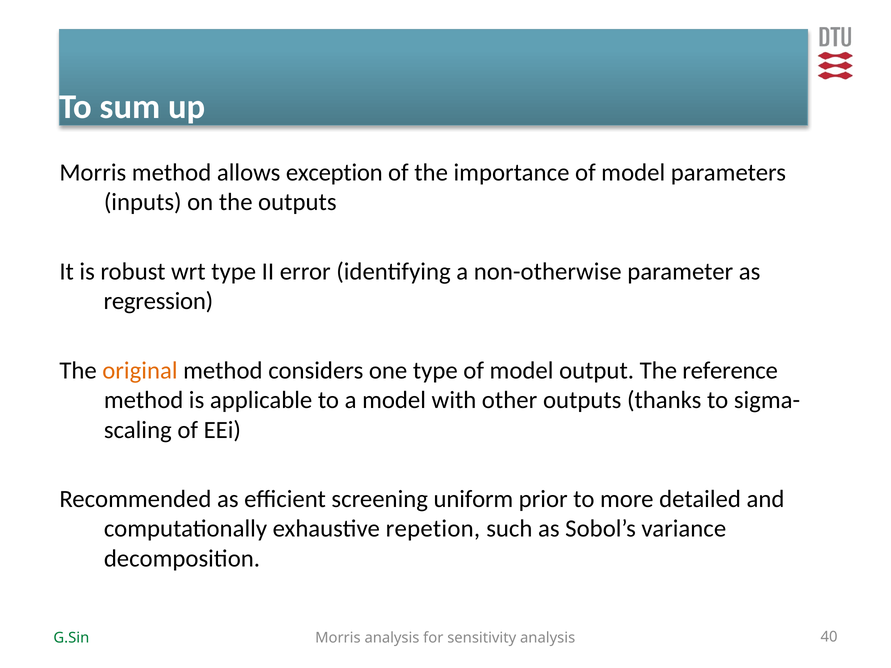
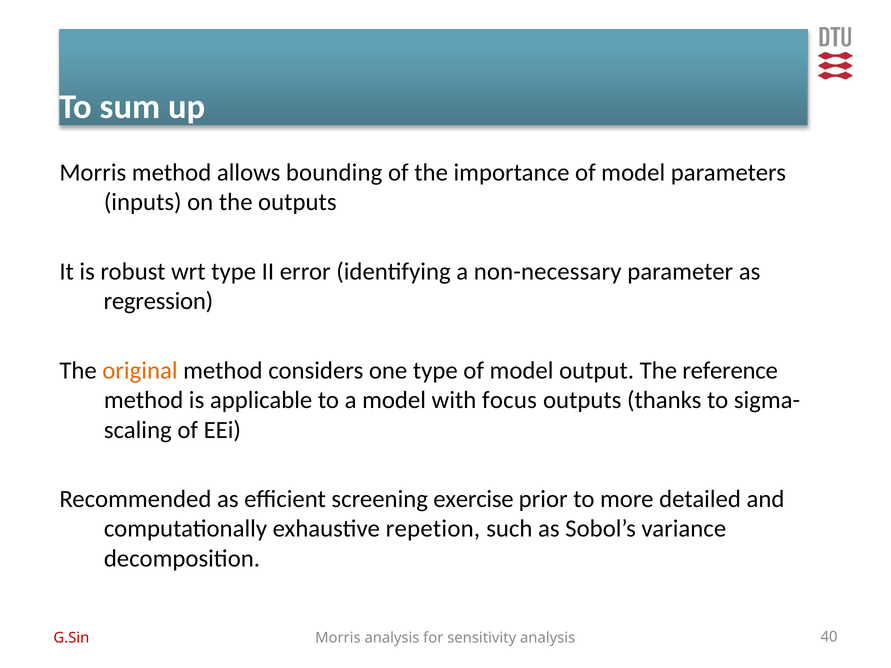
exception: exception -> bounding
non-otherwise: non-otherwise -> non-necessary
other: other -> focus
uniform: uniform -> exercise
G.Sin colour: green -> red
